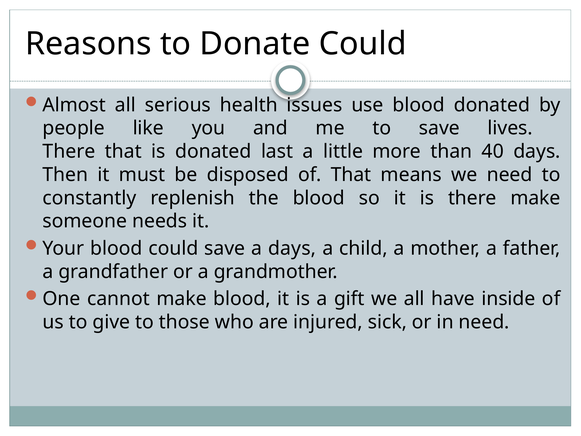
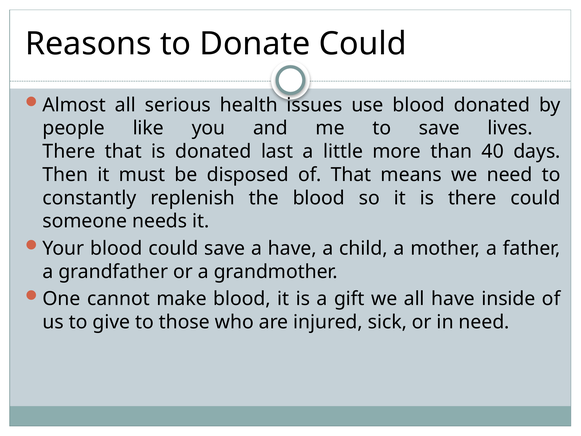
there make: make -> could
a days: days -> have
